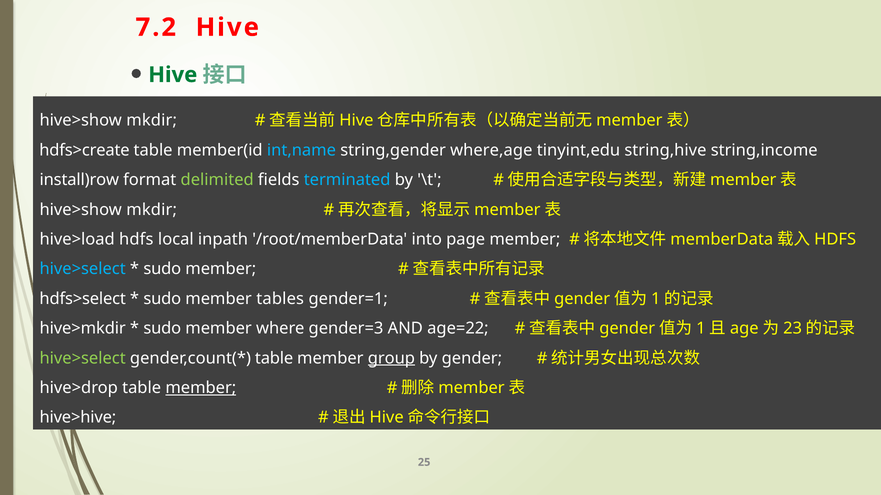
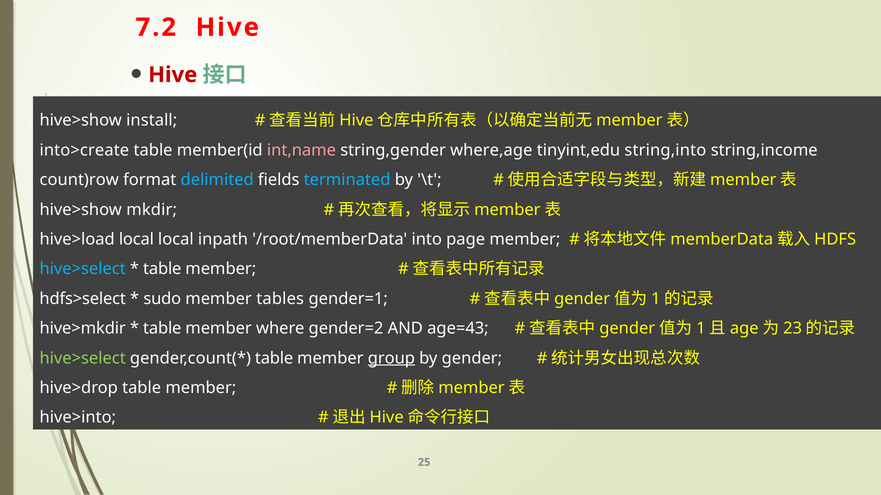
Hive at (173, 75) colour: green -> red
mkdir at (152, 121): mkdir -> install
hdfs>create: hdfs>create -> into>create
int,name colour: light blue -> pink
string,hive: string,hive -> string,into
install)row: install)row -> count)row
delimited colour: light green -> light blue
hive>load hdfs: hdfs -> local
sudo at (162, 269): sudo -> table
sudo at (162, 329): sudo -> table
gender=3: gender=3 -> gender=2
age=22: age=22 -> age=43
member at (201, 388) underline: present -> none
hive>hive: hive>hive -> hive>into
